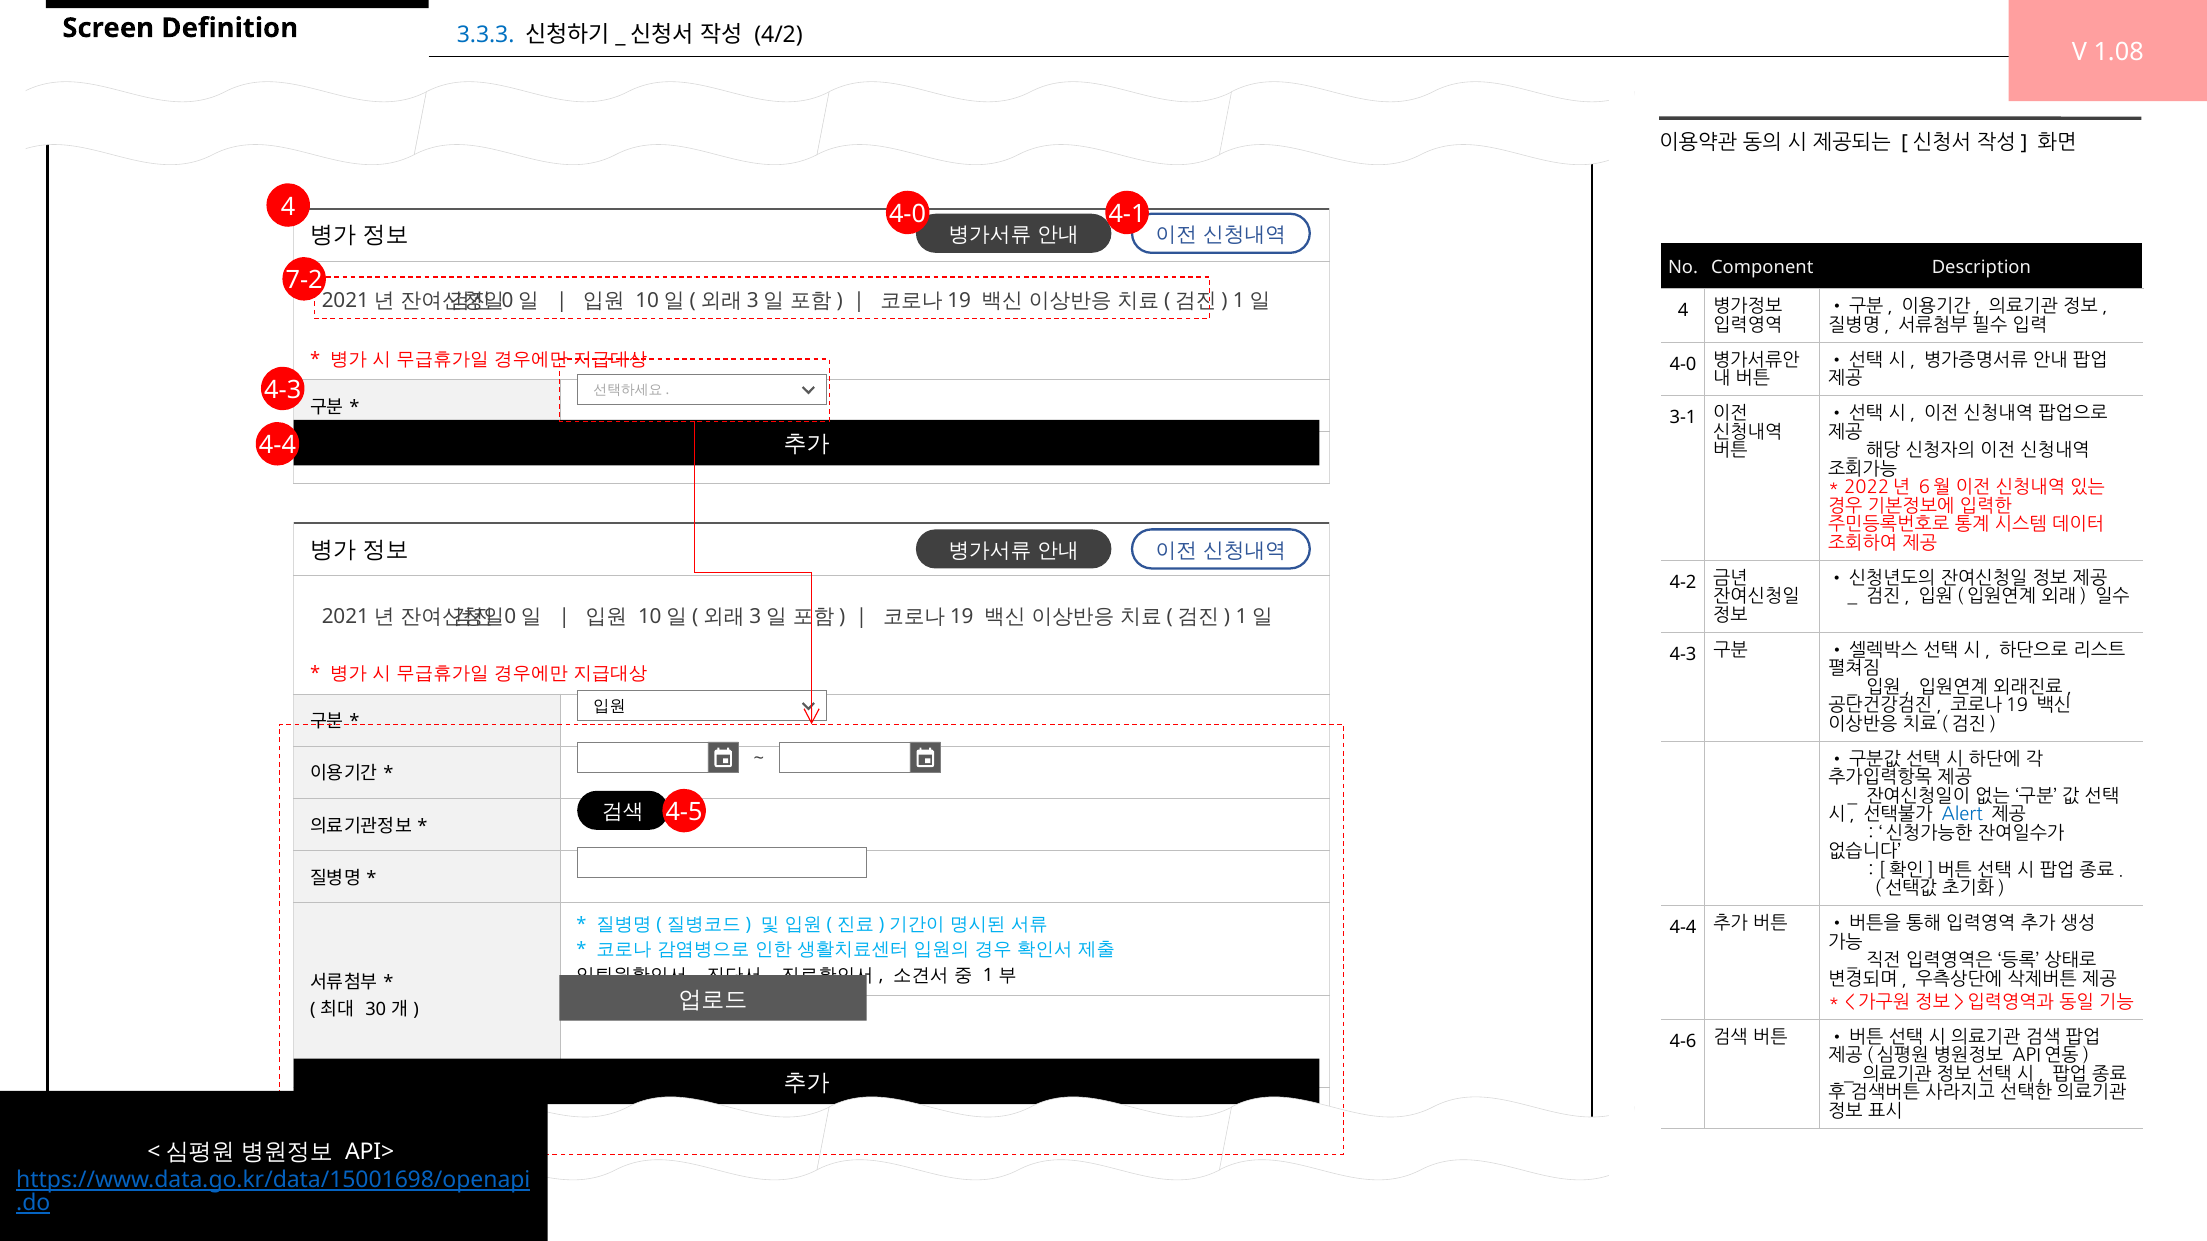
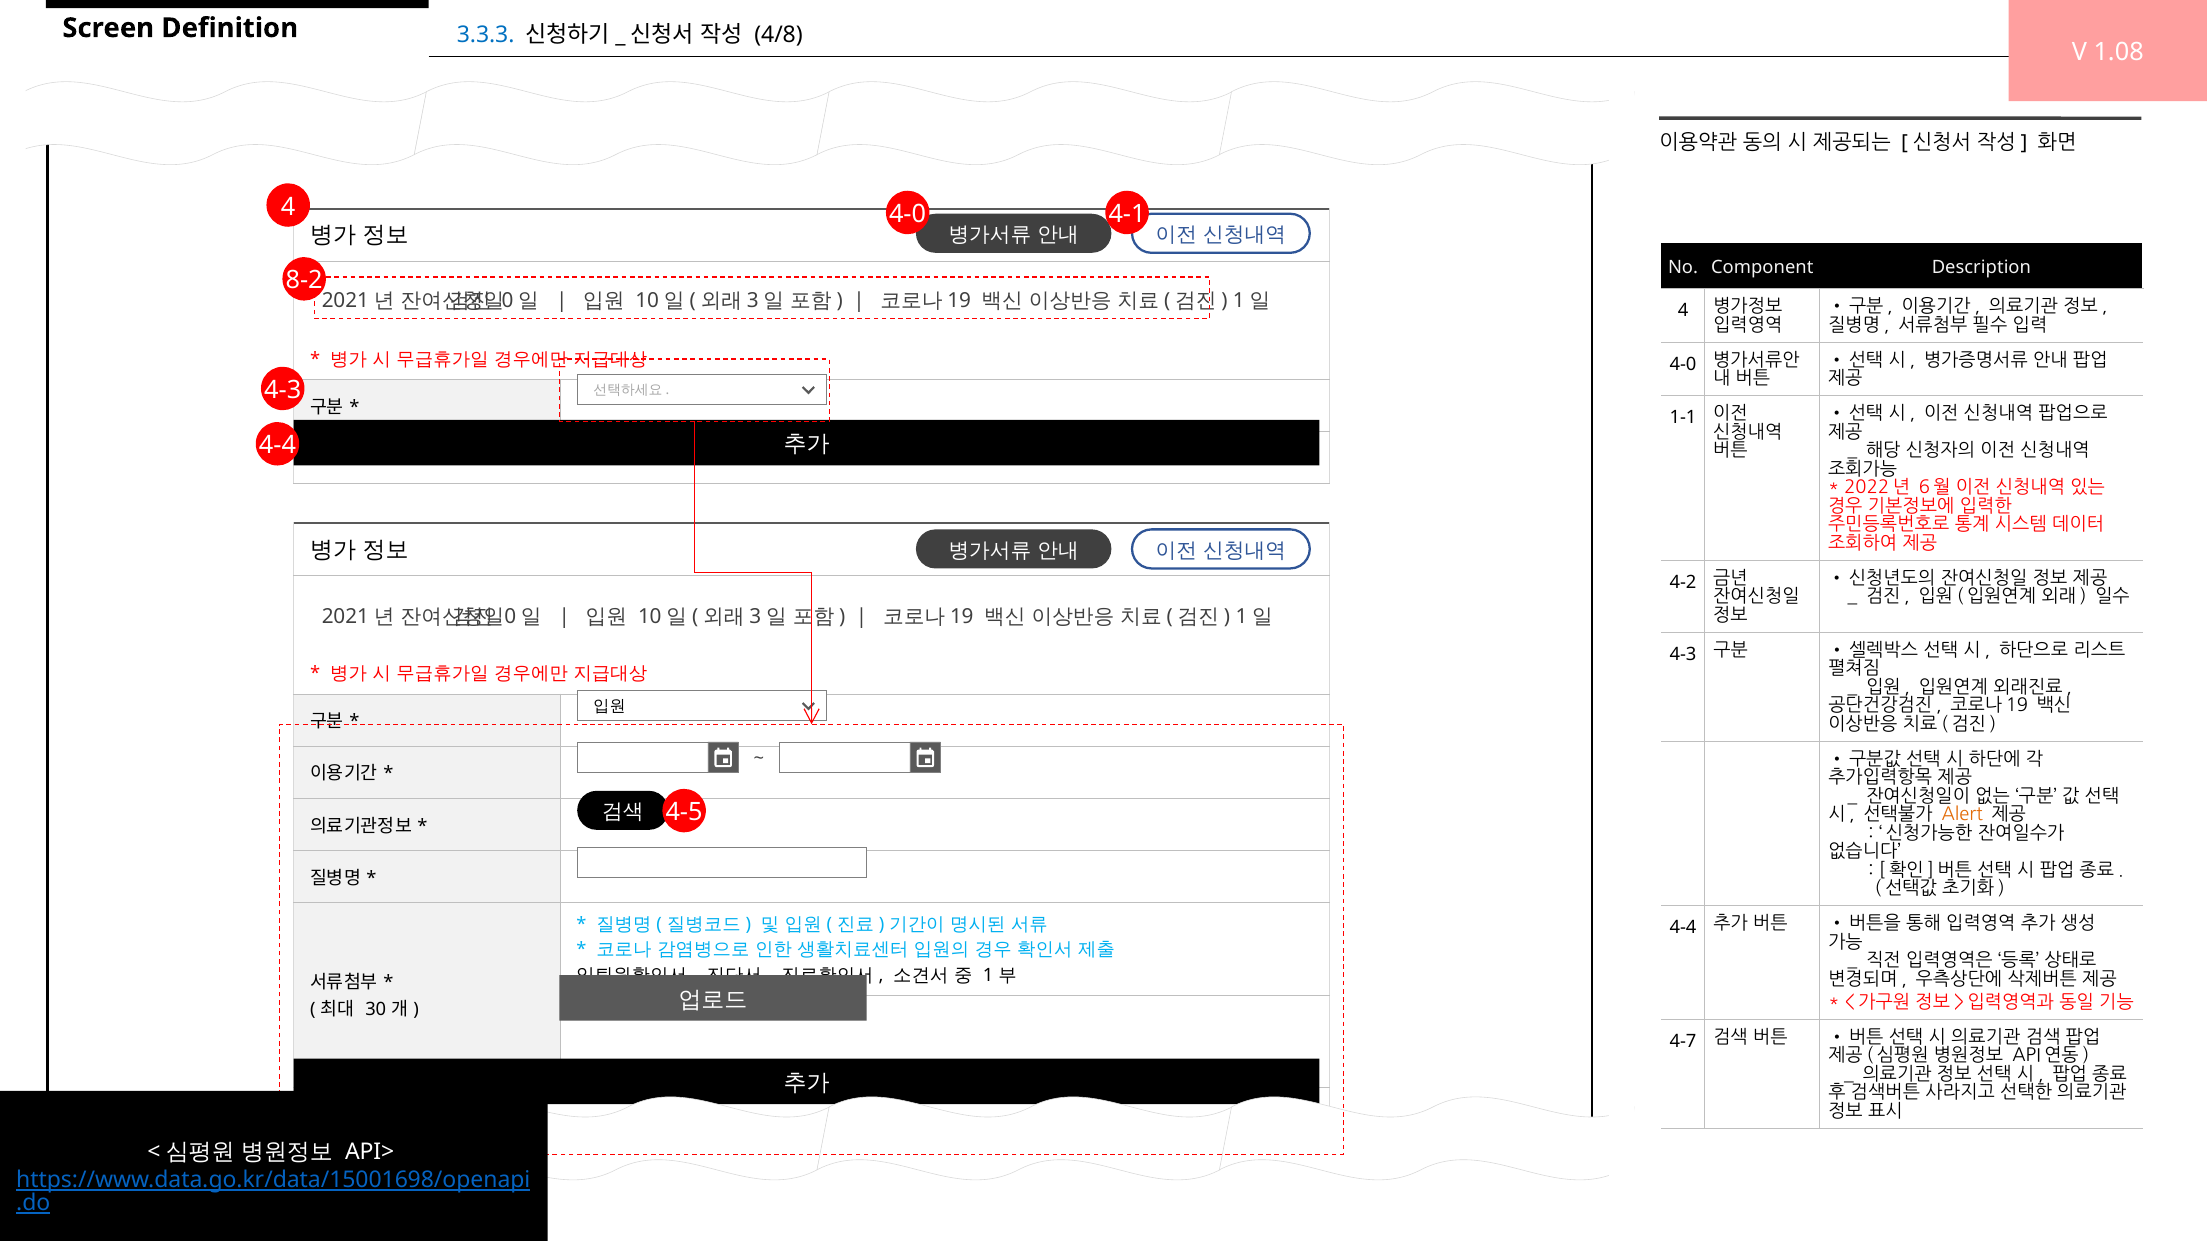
4/2: 4/2 -> 4/8
7-2: 7-2 -> 8-2
3-1: 3-1 -> 1-1
Alert colour: blue -> orange
4-6: 4-6 -> 4-7
